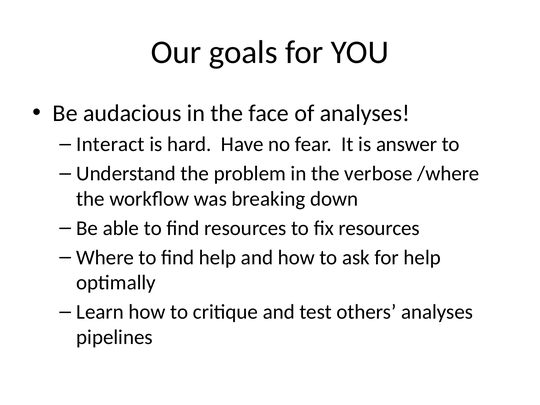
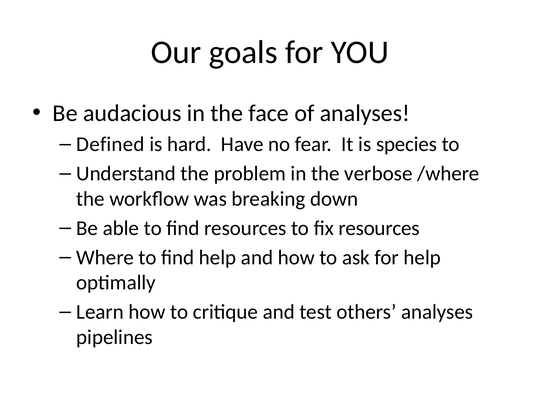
Interact: Interact -> Defined
answer: answer -> species
